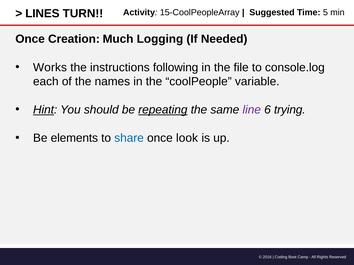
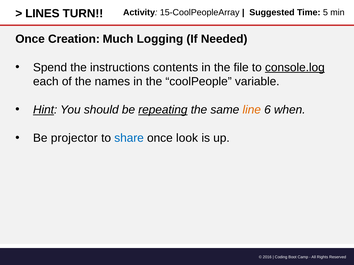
Works: Works -> Spend
following: following -> contents
console.log underline: none -> present
line colour: purple -> orange
trying: trying -> when
elements: elements -> projector
